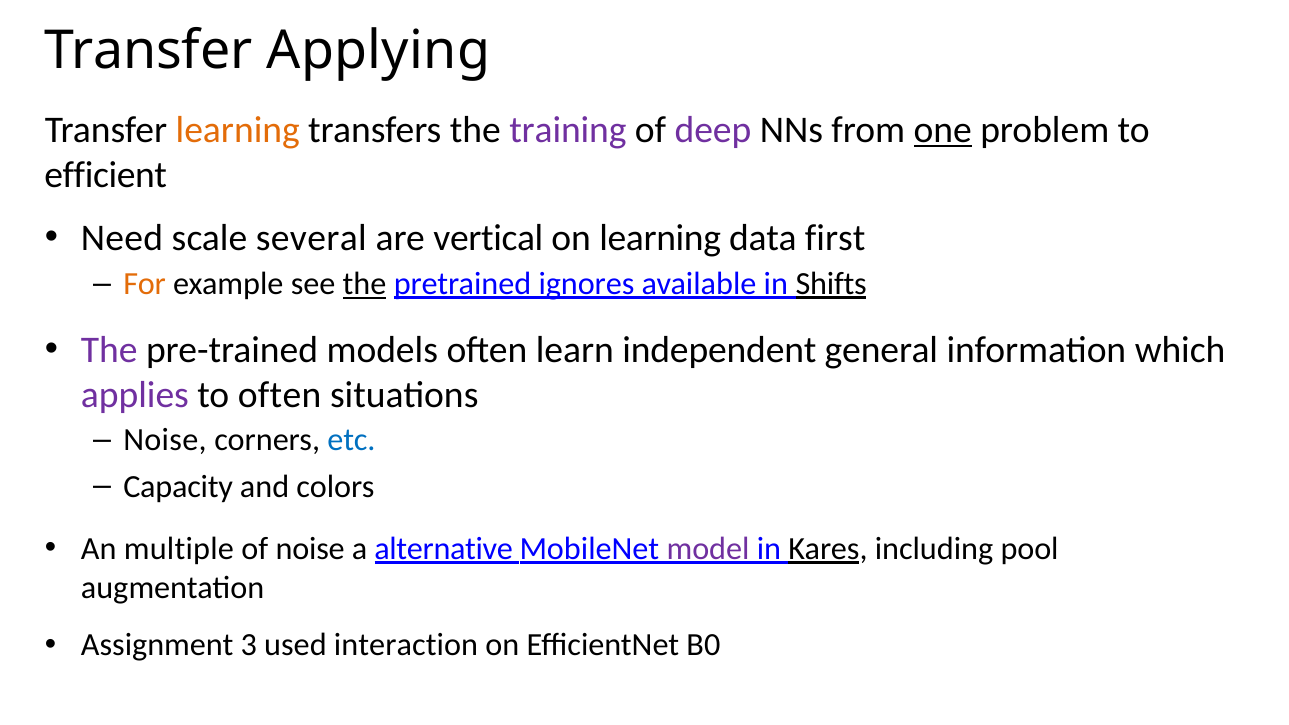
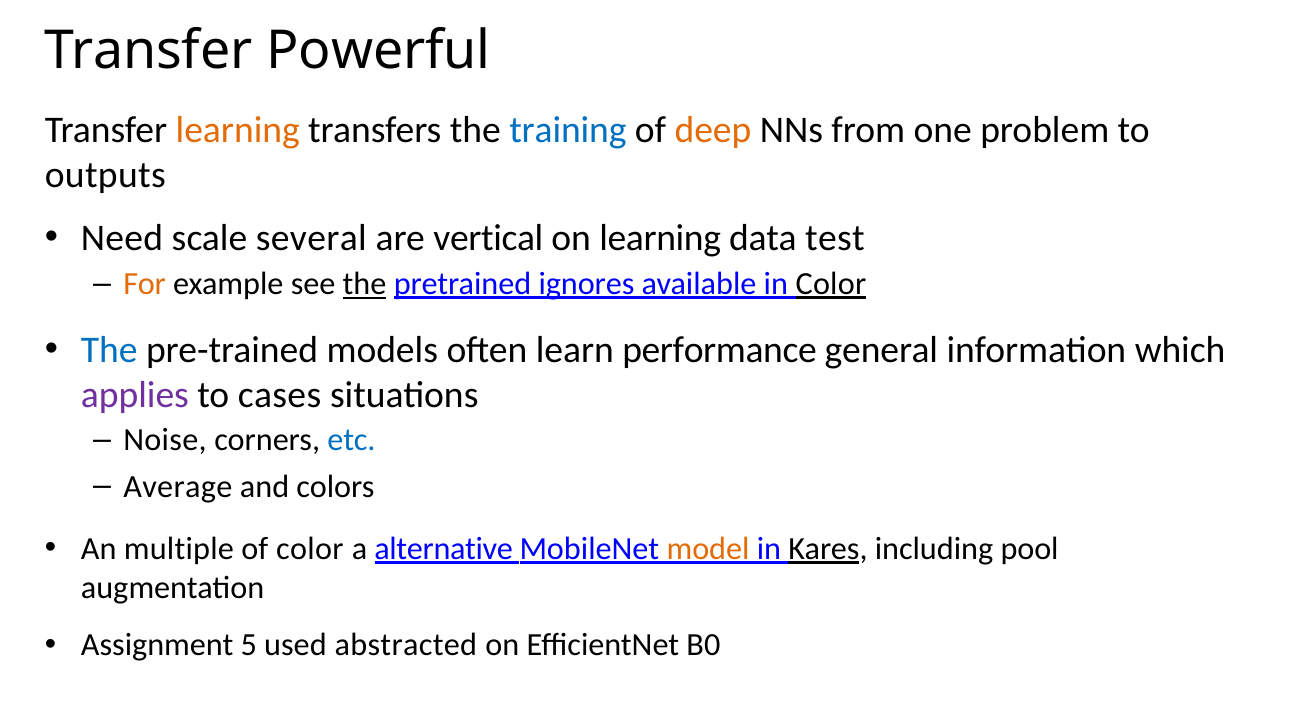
Applying: Applying -> Powerful
training colour: purple -> blue
deep colour: purple -> orange
one underline: present -> none
efficient: efficient -> outputs
first: first -> test
in Shifts: Shifts -> Color
The at (109, 350) colour: purple -> blue
independent: independent -> performance
to often: often -> cases
Capacity: Capacity -> Average
of noise: noise -> color
model colour: purple -> orange
3: 3 -> 5
interaction: interaction -> abstracted
